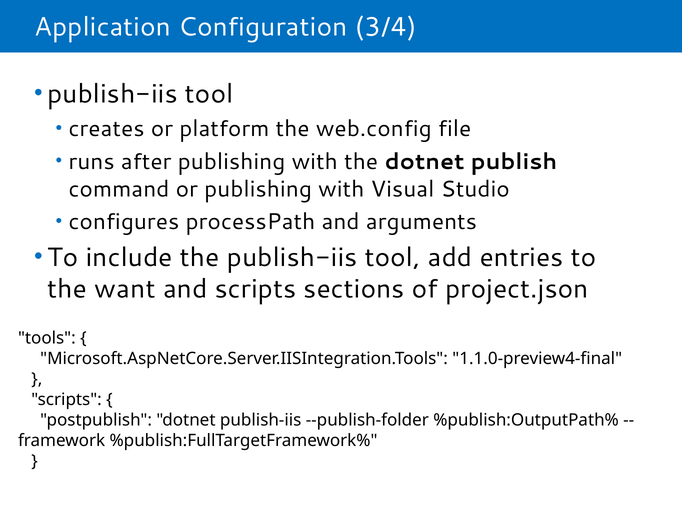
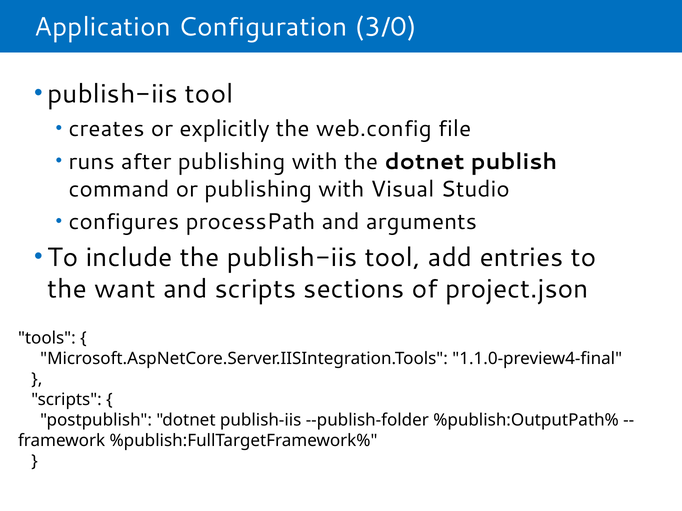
3/4: 3/4 -> 3/0
platform: platform -> explicitly
